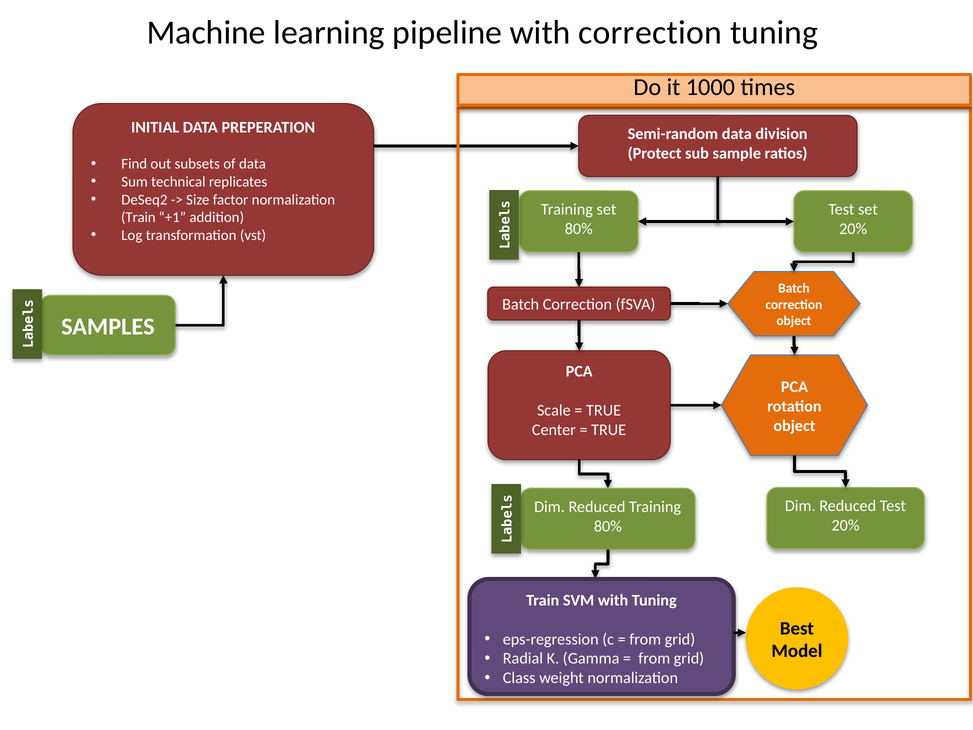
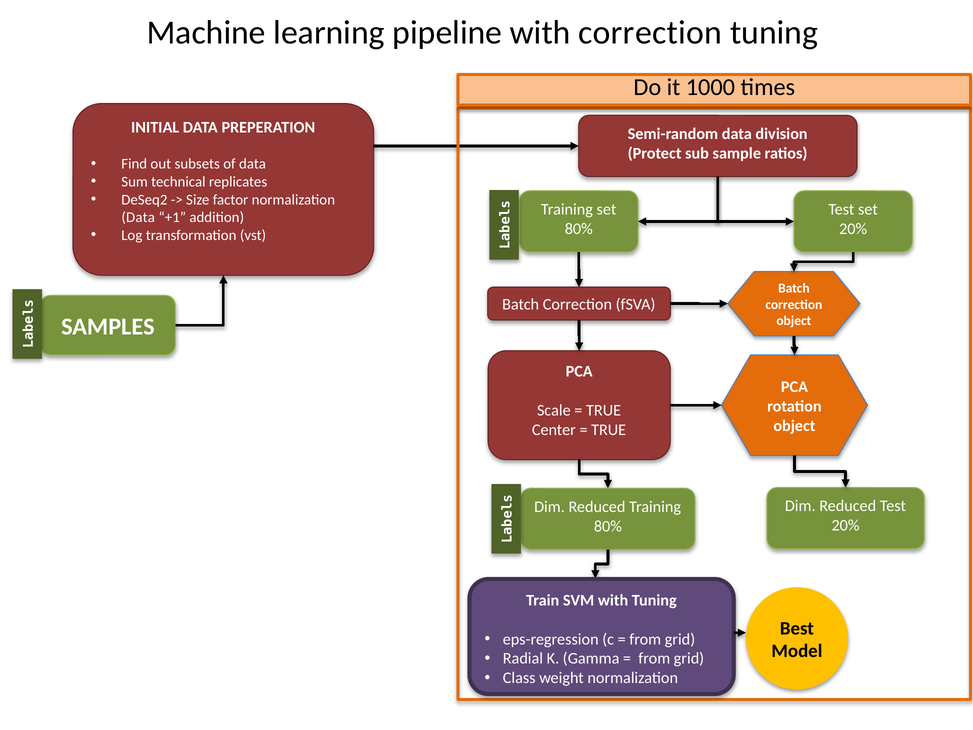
Train at (138, 217): Train -> Data
